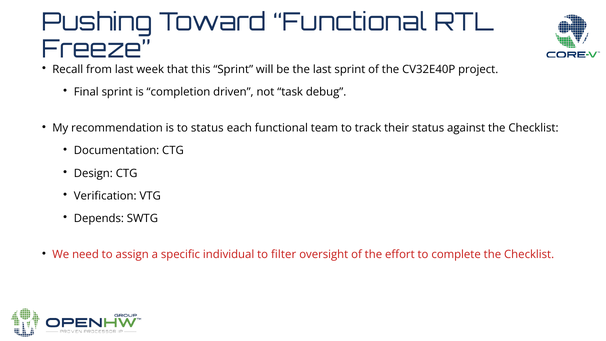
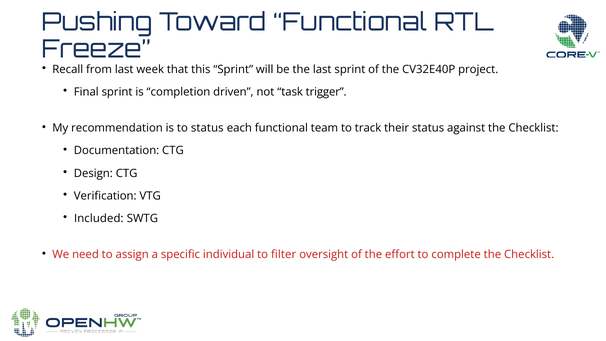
debug: debug -> trigger
Depends: Depends -> Included
